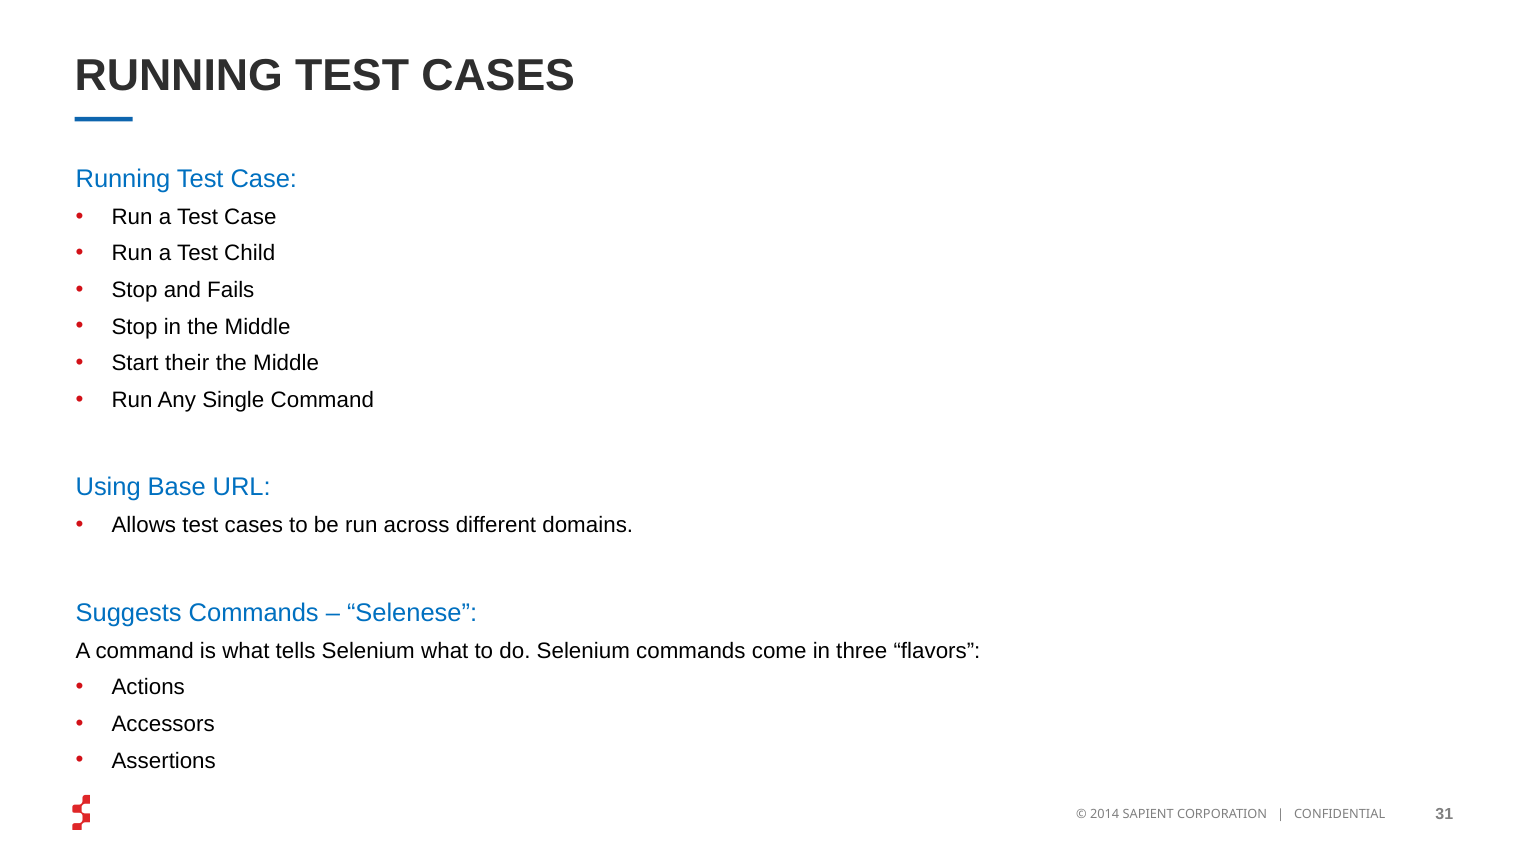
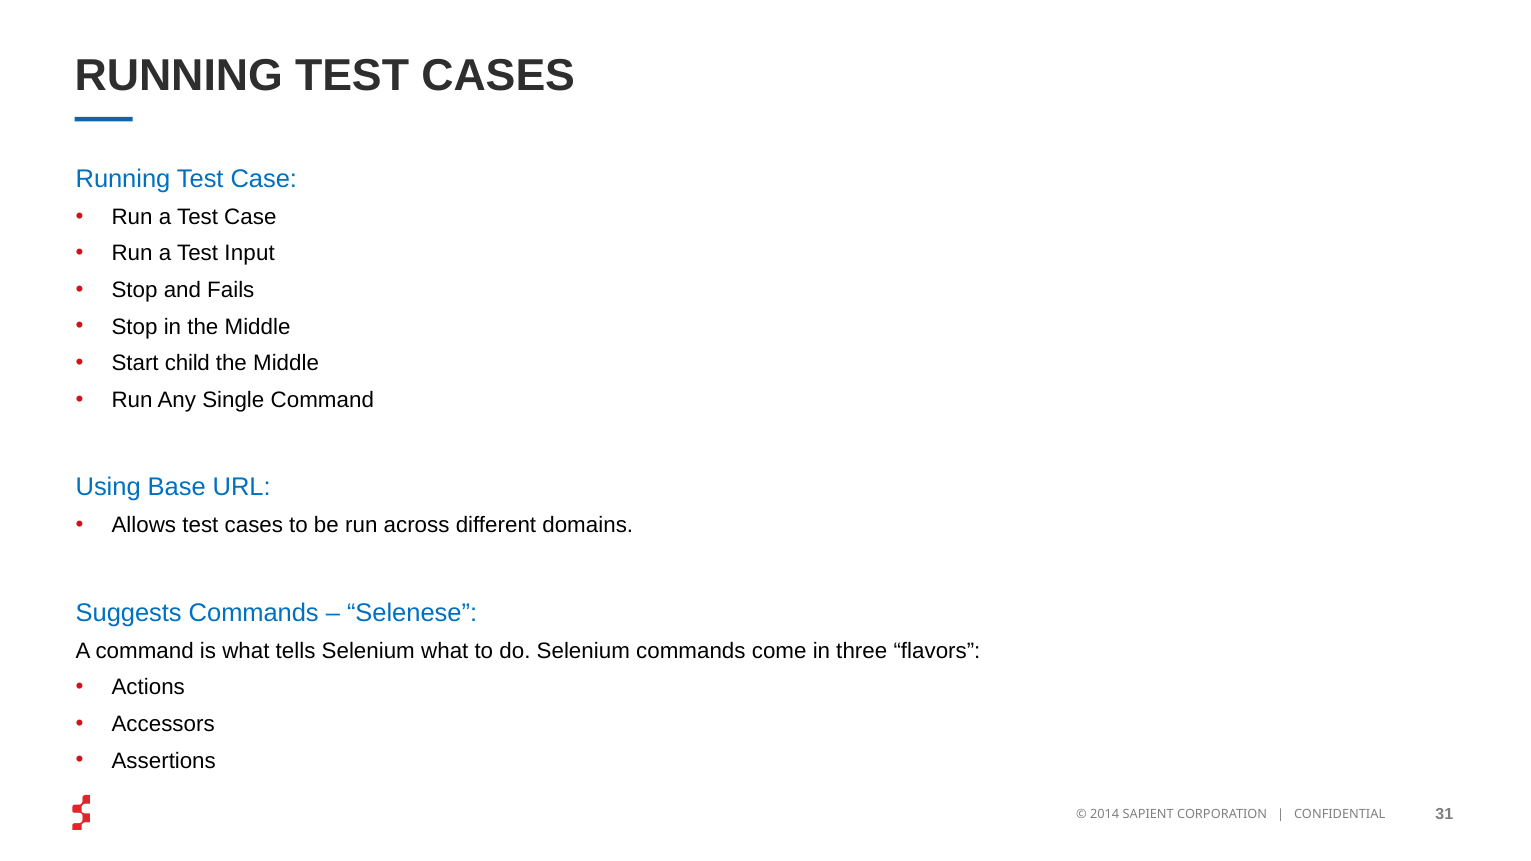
Child: Child -> Input
their: their -> child
